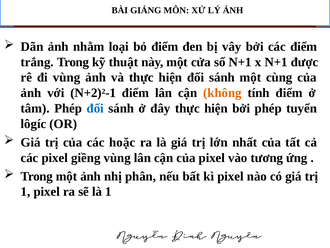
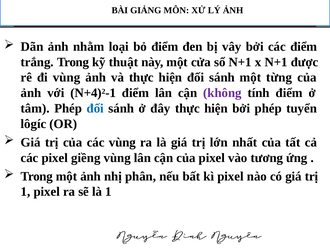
cùng: cùng -> từng
N+2: N+2 -> N+4
không colour: orange -> purple
các hoặc: hoặc -> vùng
